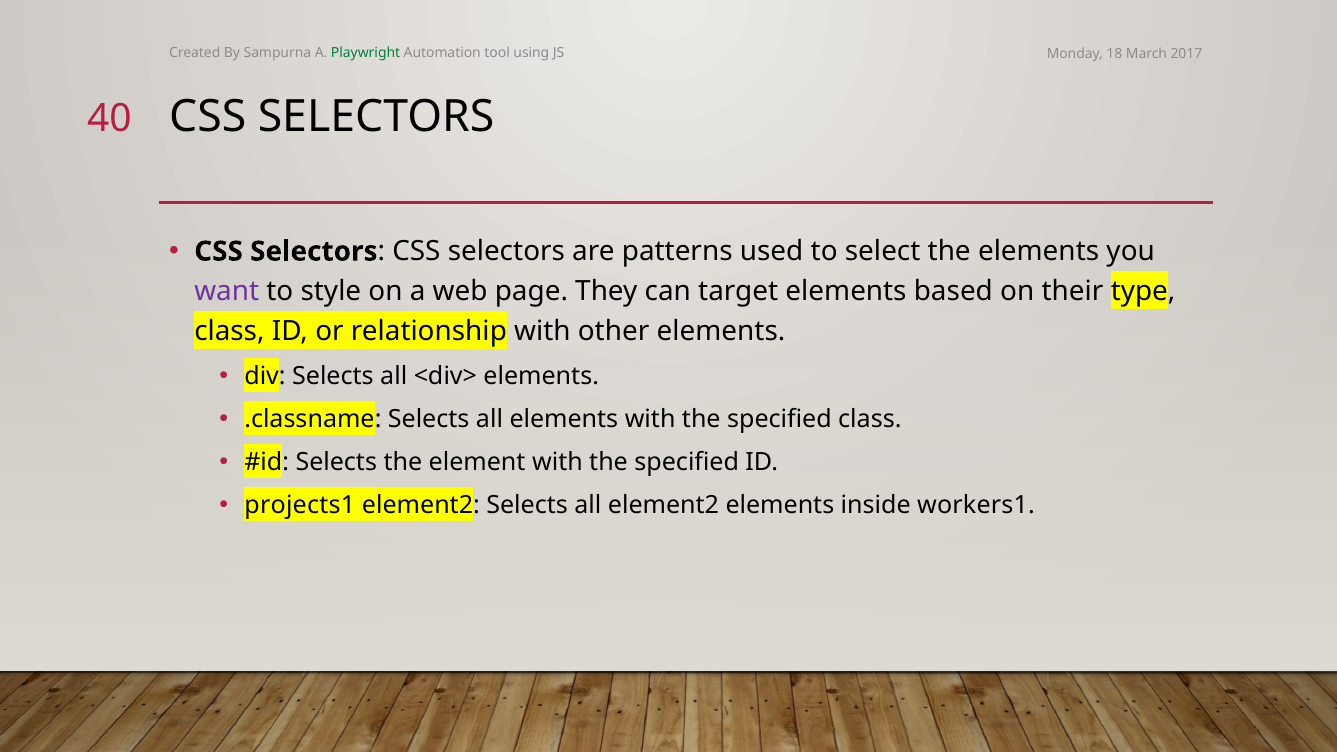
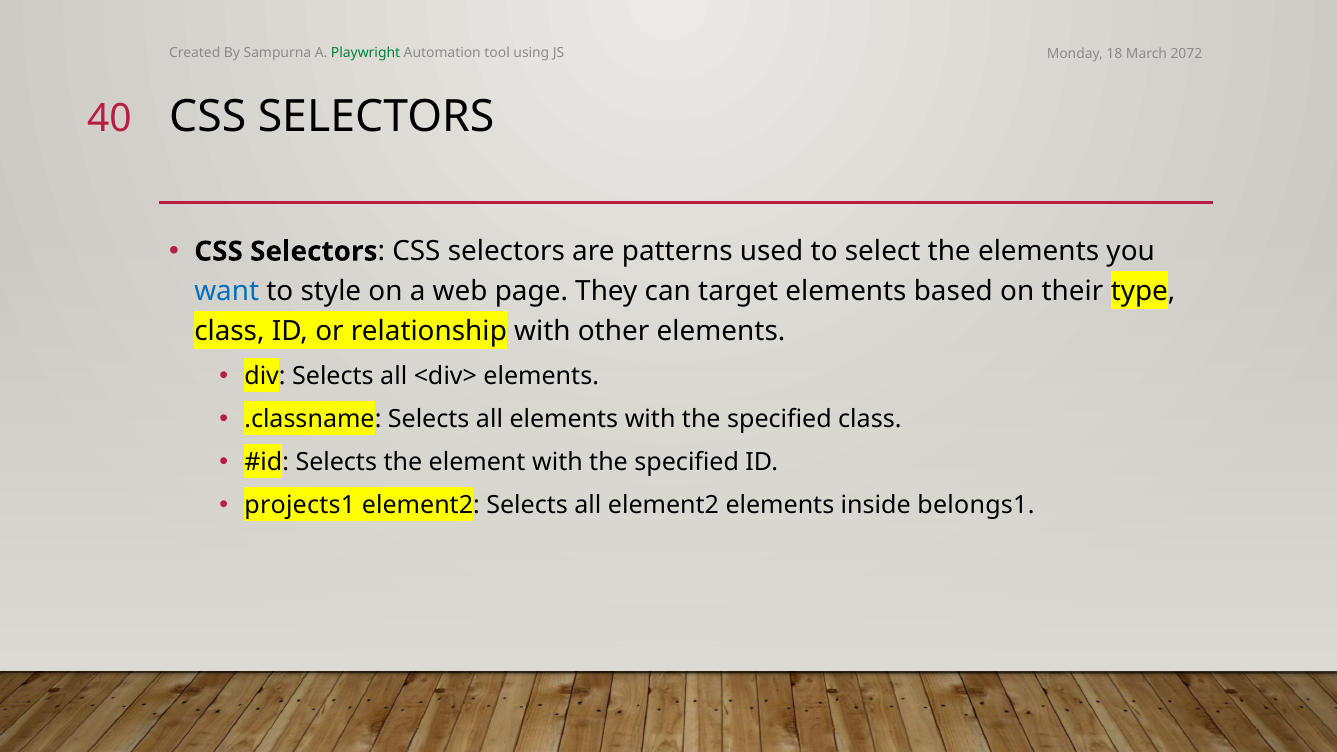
2017: 2017 -> 2072
want colour: purple -> blue
workers1: workers1 -> belongs1
